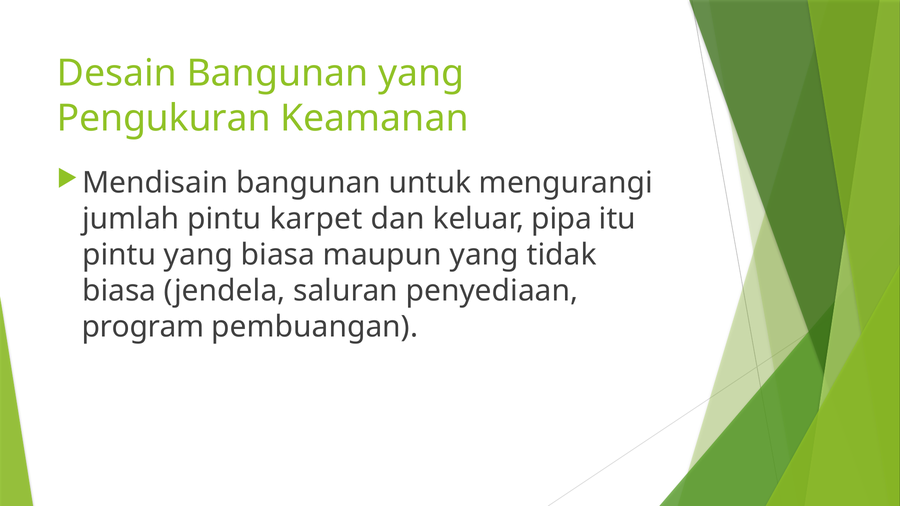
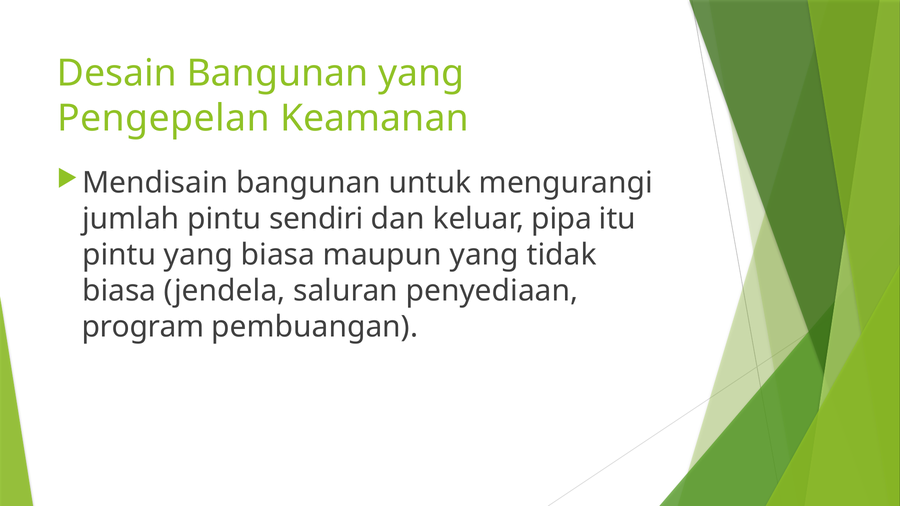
Pengukuran: Pengukuran -> Pengepelan
karpet: karpet -> sendiri
